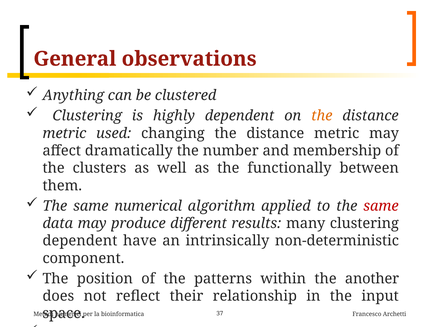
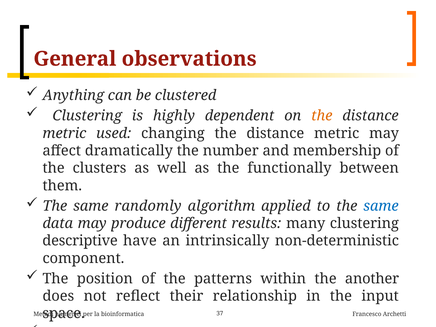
numerical: numerical -> randomly
same at (381, 206) colour: red -> blue
dependent at (80, 241): dependent -> descriptive
